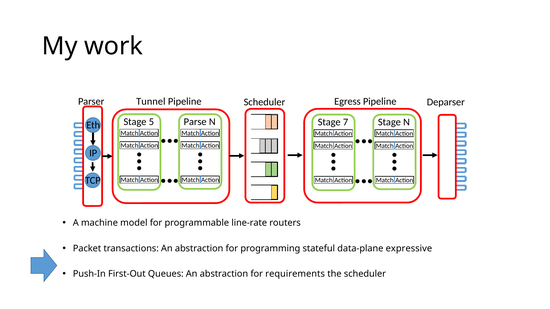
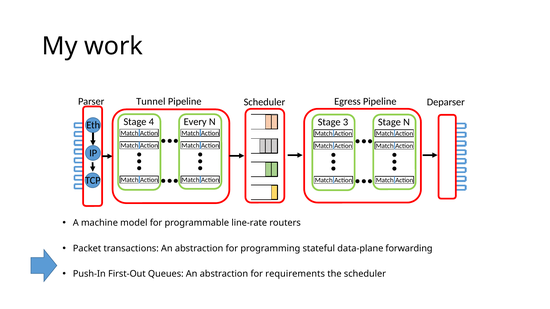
5: 5 -> 4
Parse: Parse -> Every
7: 7 -> 3
expressive: expressive -> forwarding
